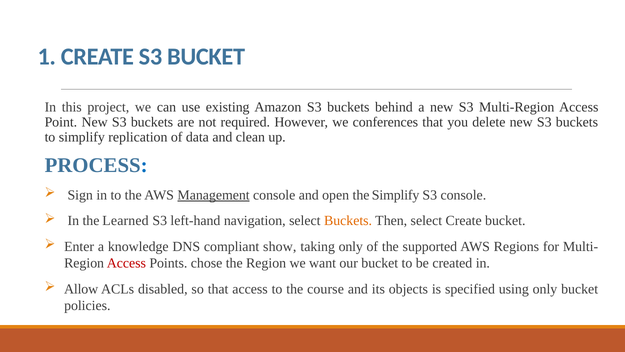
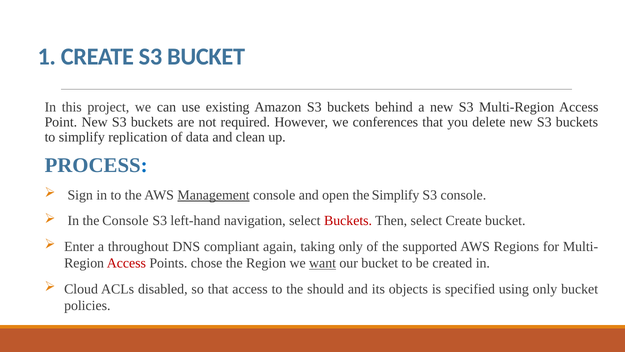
the Learned: Learned -> Console
Buckets at (348, 221) colour: orange -> red
knowledge: knowledge -> throughout
show: show -> again
want underline: none -> present
Allow: Allow -> Cloud
course: course -> should
